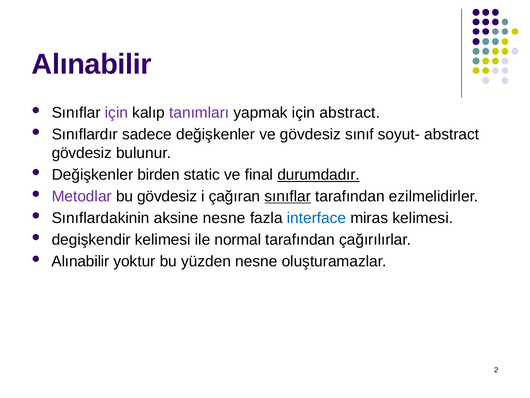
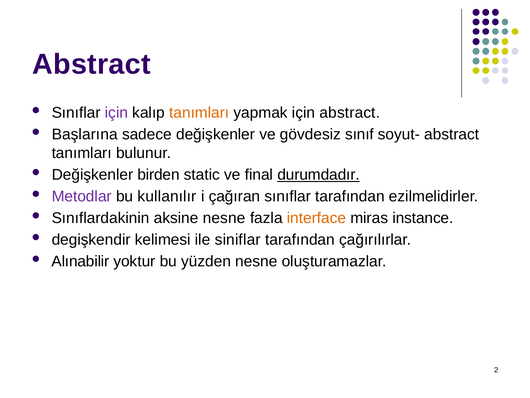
Alınabilir at (92, 64): Alınabilir -> Abstract
tanımları at (199, 113) colour: purple -> orange
Sınıflardır: Sınıflardır -> Başlarına
gövdesiz at (82, 153): gövdesiz -> tanımları
bu gövdesiz: gövdesiz -> kullanılır
sınıflar at (288, 196) underline: present -> none
interface colour: blue -> orange
miras kelimesi: kelimesi -> instance
normal: normal -> siniflar
